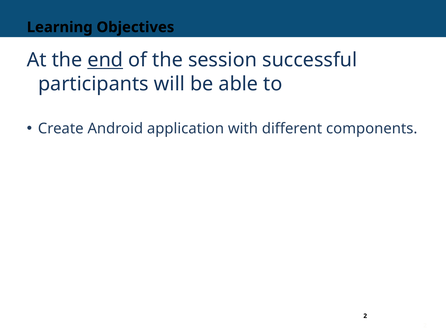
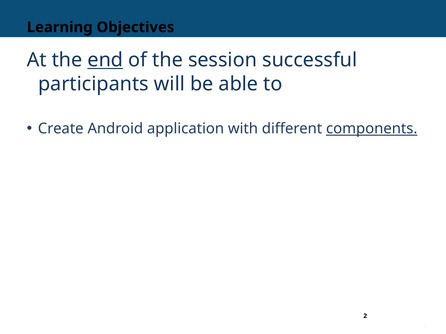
components underline: none -> present
